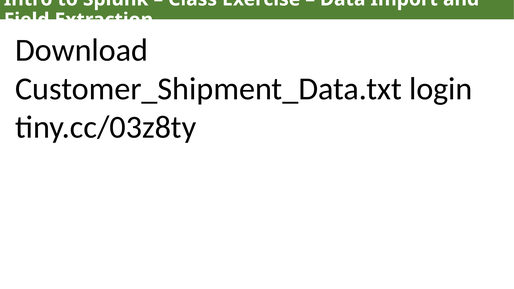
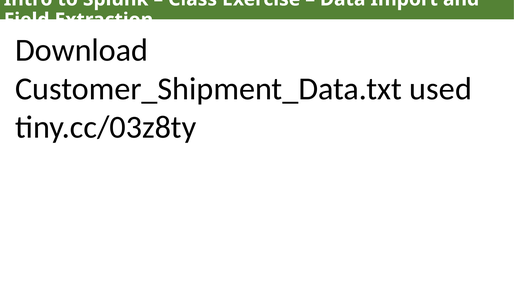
login: login -> used
